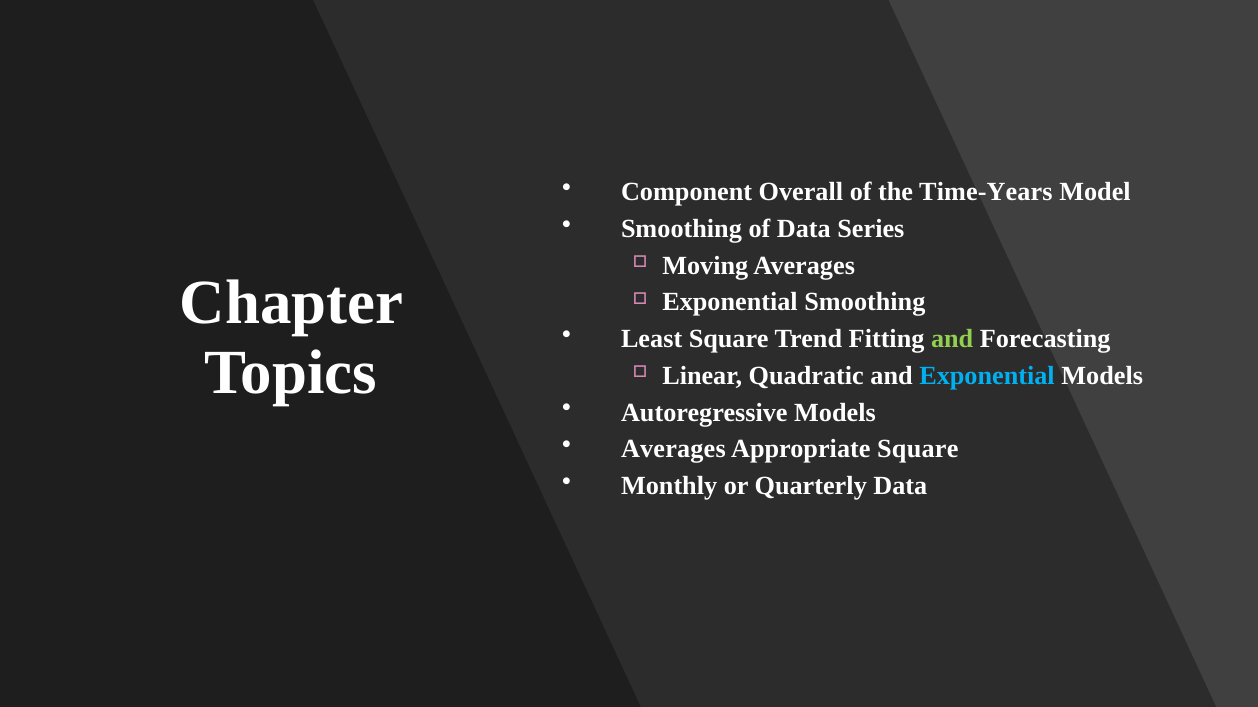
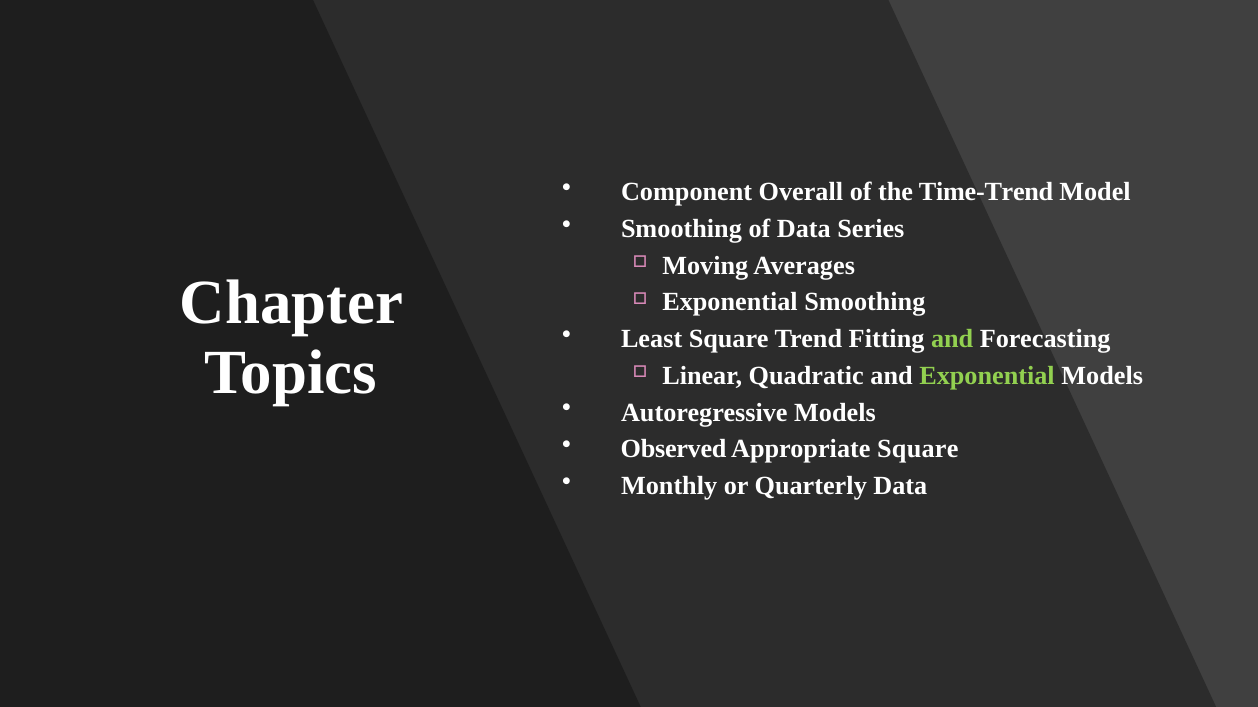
Time-Years: Time-Years -> Time-Trend
Exponential at (987, 376) colour: light blue -> light green
Averages at (673, 450): Averages -> Observed
